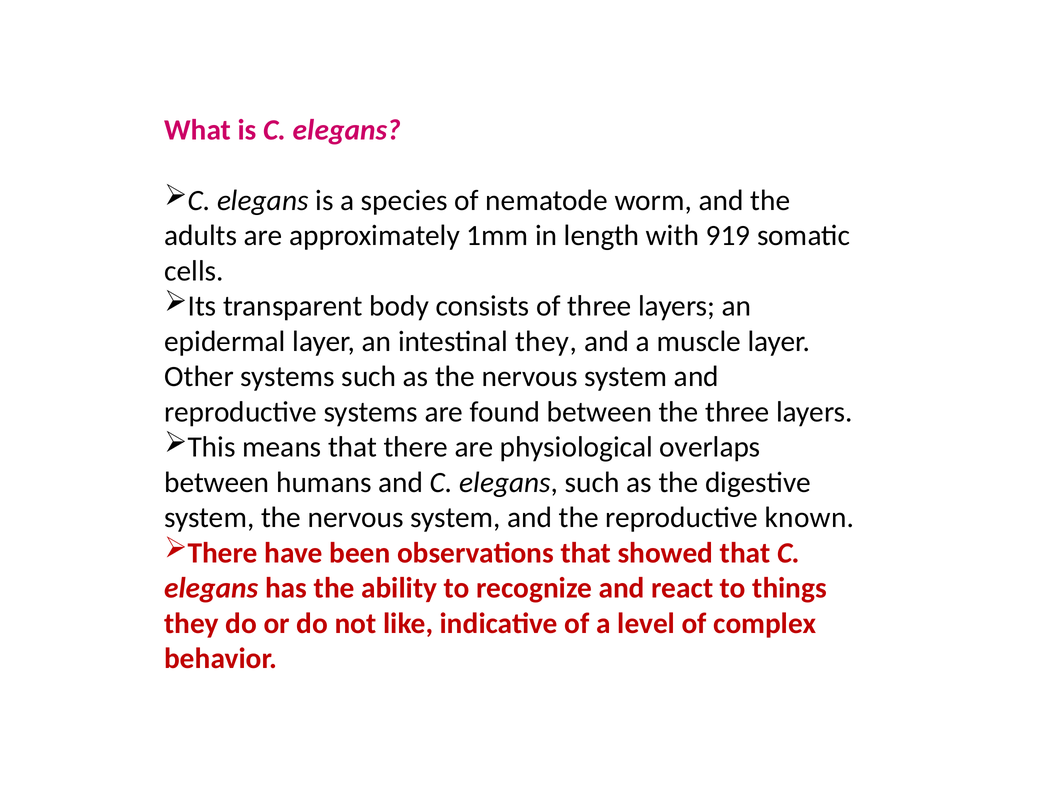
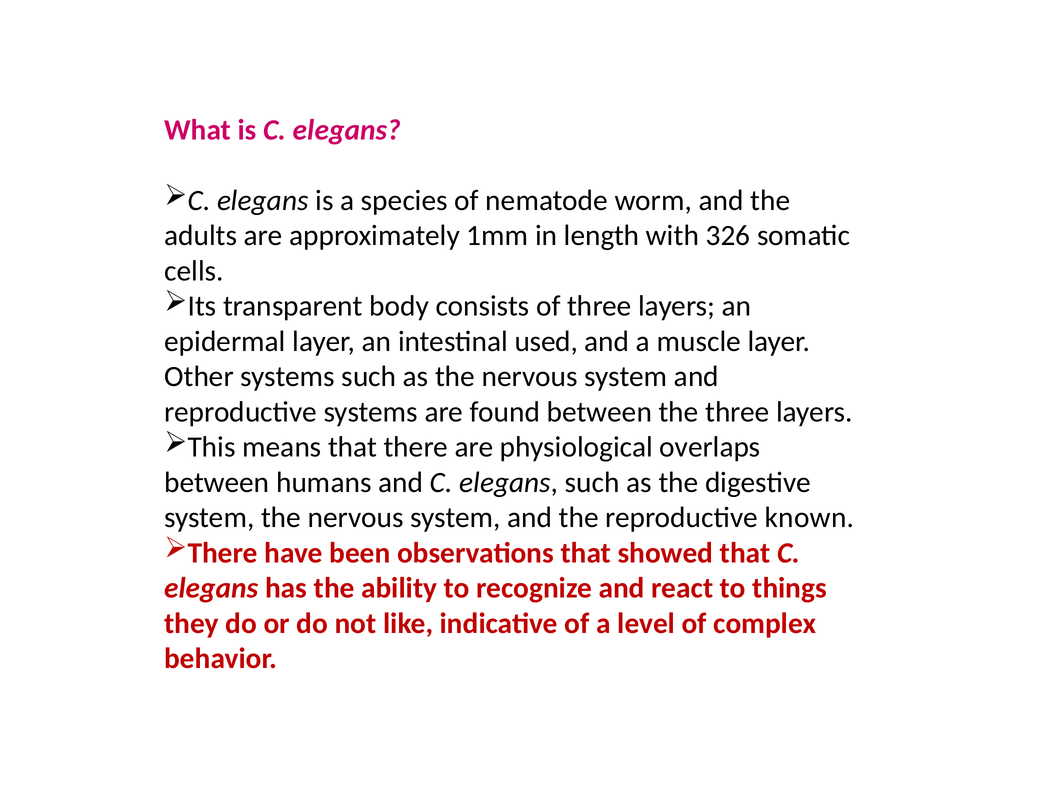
919: 919 -> 326
intestinal they: they -> used
